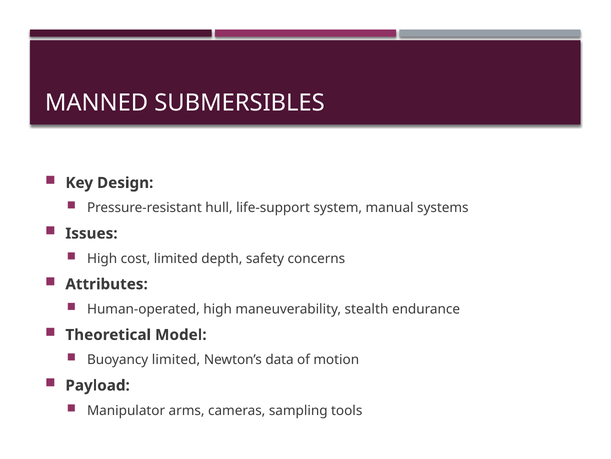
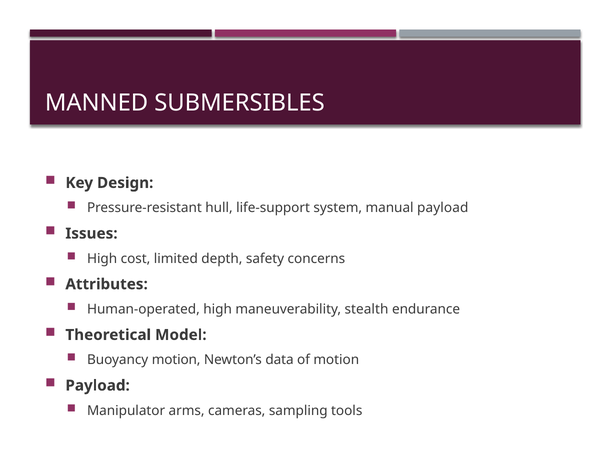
manual systems: systems -> payload
Buoyancy limited: limited -> motion
